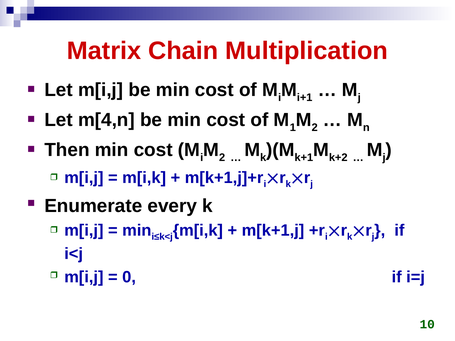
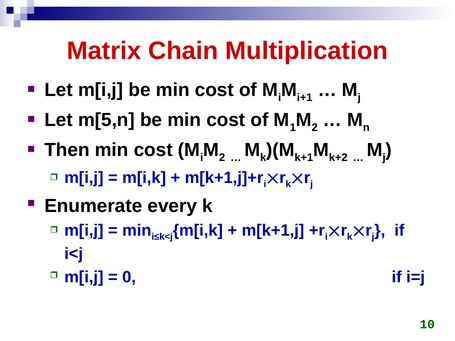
m[4,n: m[4,n -> m[5,n
